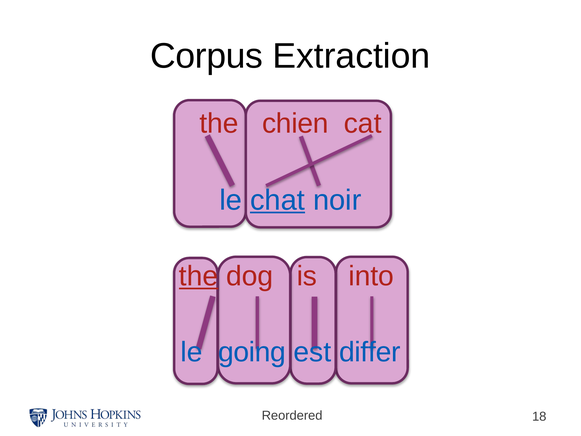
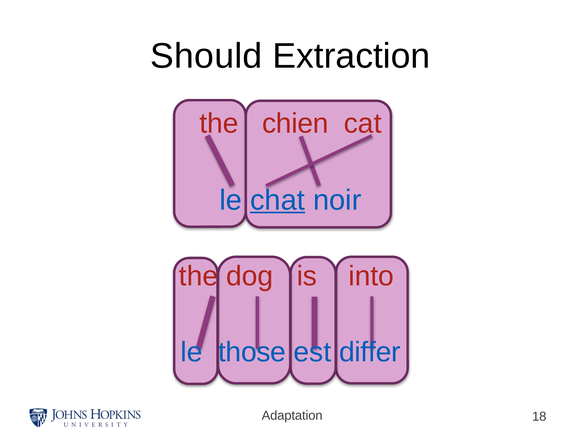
Corpus: Corpus -> Should
the at (199, 276) underline: present -> none
going: going -> those
Reordered: Reordered -> Adaptation
